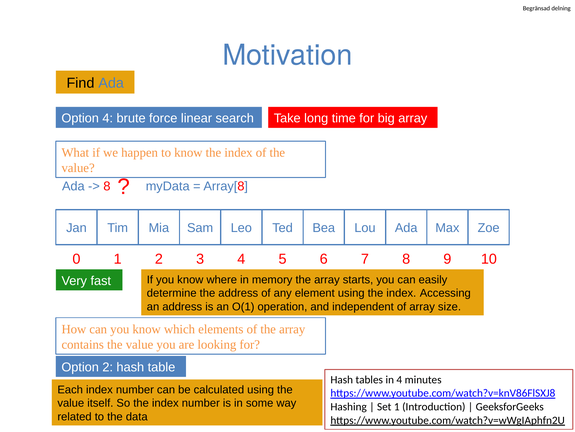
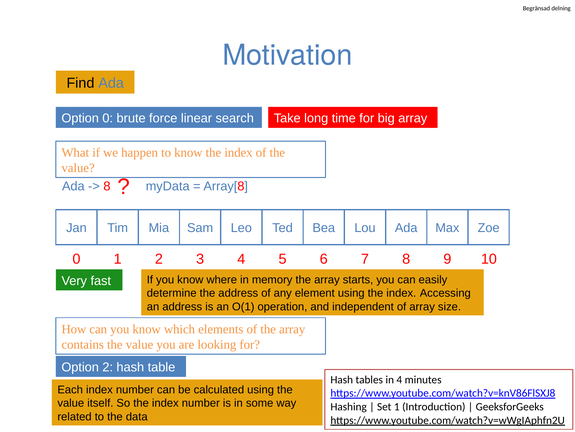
Option 4: 4 -> 0
